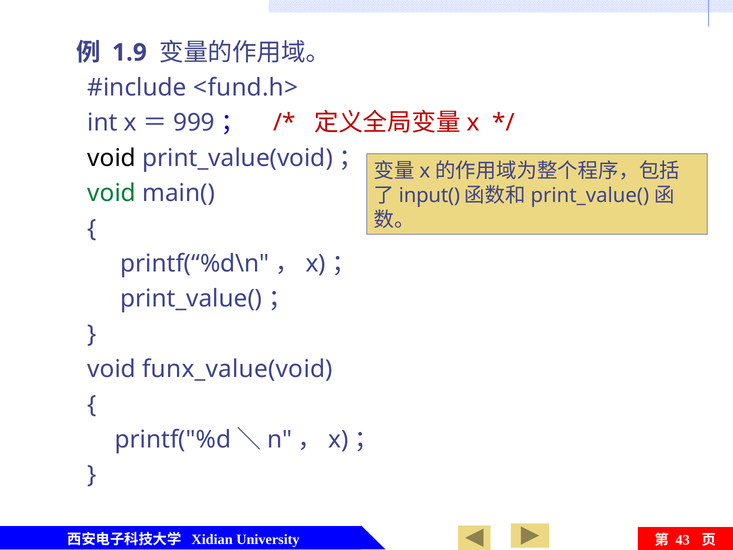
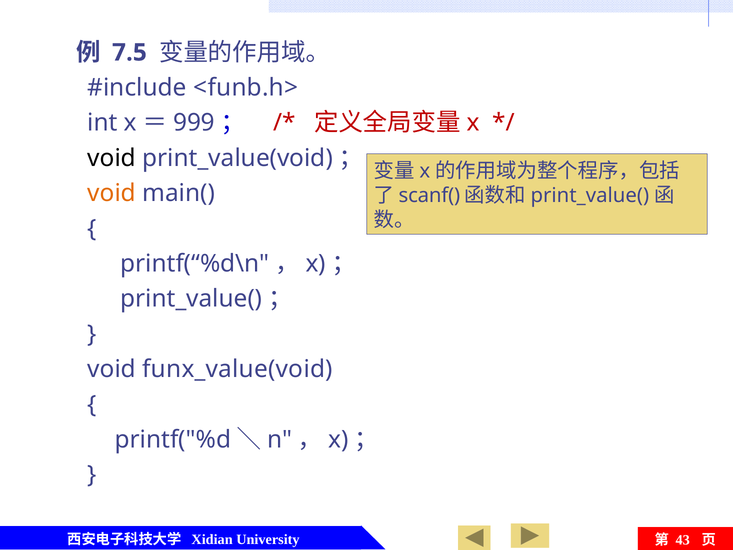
1.9: 1.9 -> 7.5
<fund.h>: <fund.h> -> <funb.h>
void at (112, 193) colour: green -> orange
input(: input( -> scanf(
